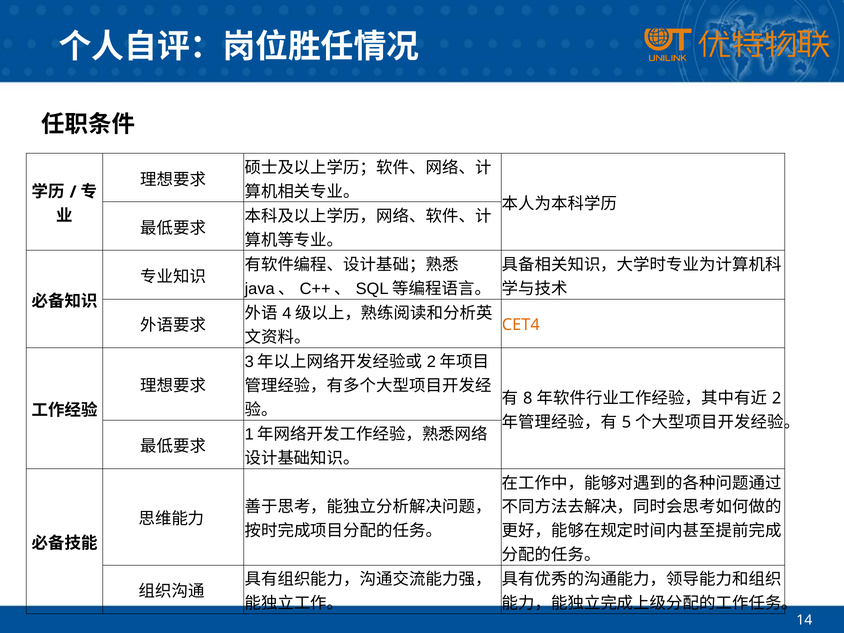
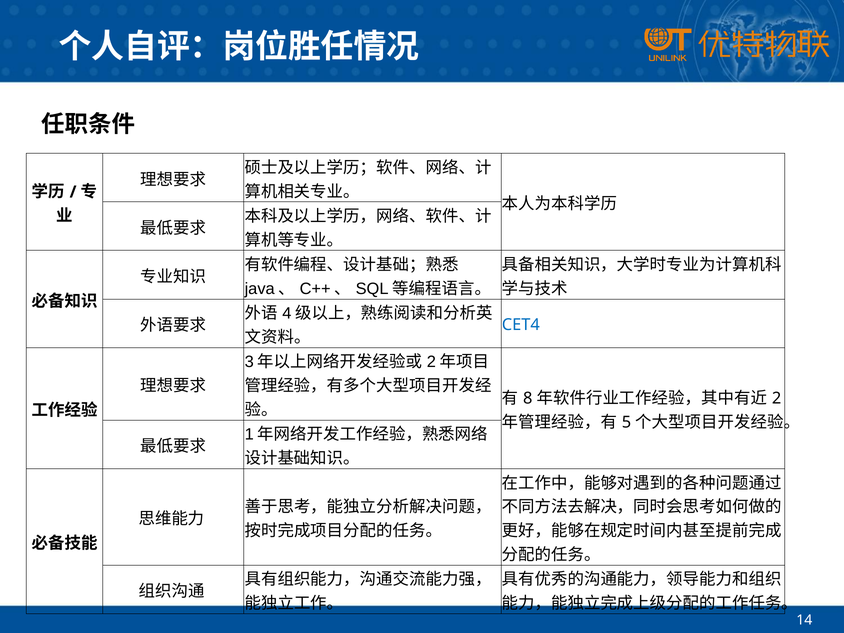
CET4 colour: orange -> blue
